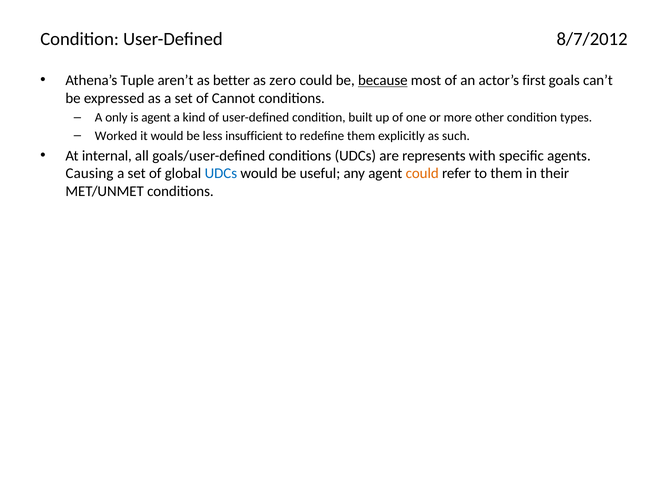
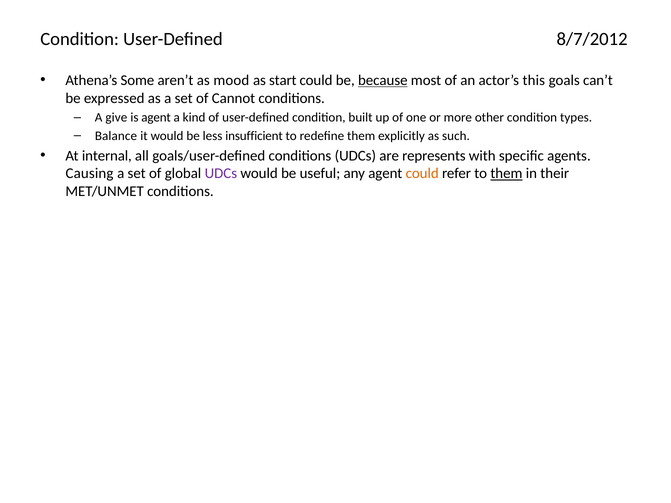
Tuple: Tuple -> Some
better: better -> mood
zero: zero -> start
first: first -> this
only: only -> give
Worked: Worked -> Balance
UDCs at (221, 174) colour: blue -> purple
them at (506, 174) underline: none -> present
